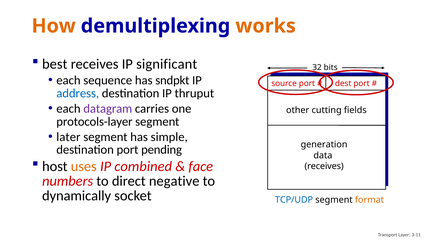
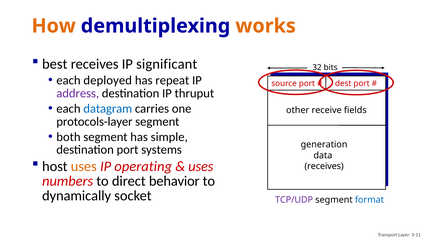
sequence: sequence -> deployed
sndpkt: sndpkt -> repeat
address colour: blue -> purple
datagram colour: purple -> blue
cutting: cutting -> receive
later: later -> both
pending: pending -> systems
combined: combined -> operating
face at (201, 166): face -> uses
negative: negative -> behavior
TCP/UDP colour: blue -> purple
format colour: orange -> blue
